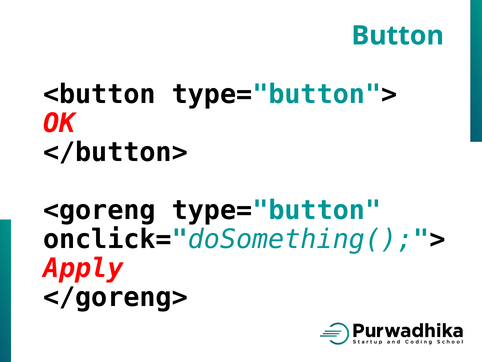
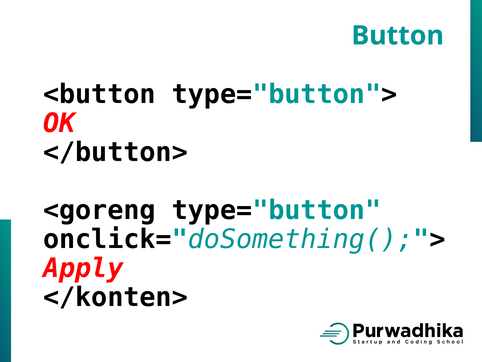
</goreng>: </goreng> -> </konten>
